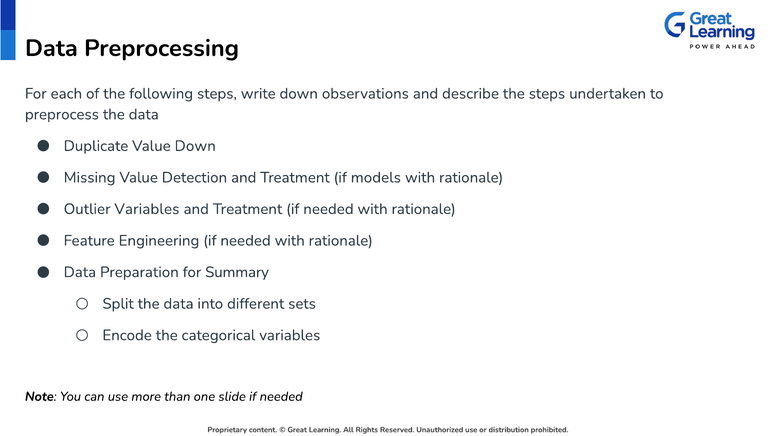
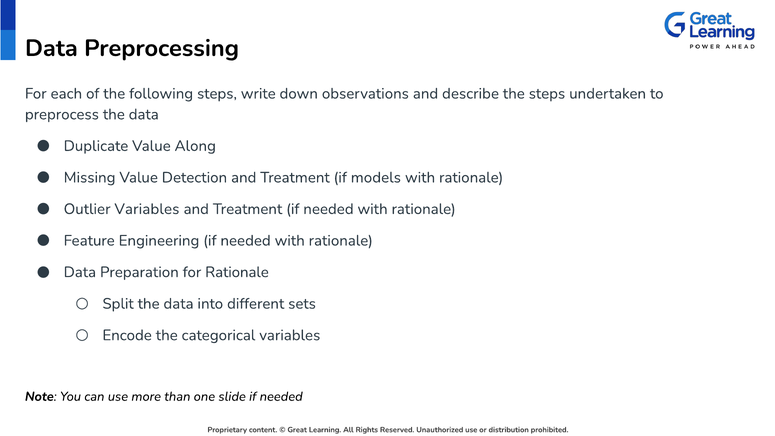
Value Down: Down -> Along
for Summary: Summary -> Rationale
